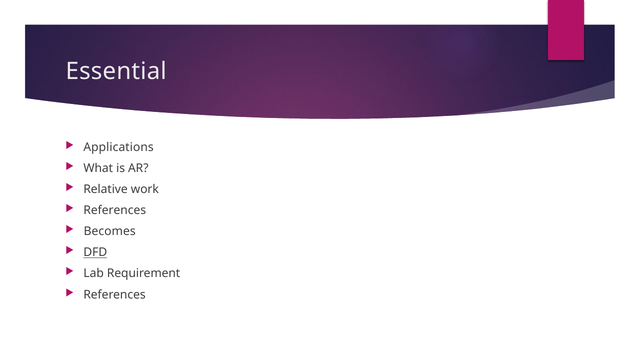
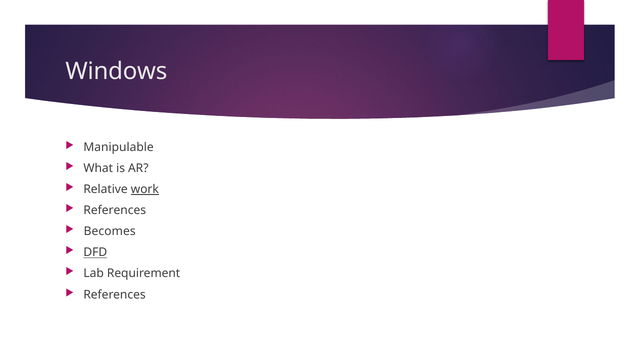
Essential: Essential -> Windows
Applications: Applications -> Manipulable
work underline: none -> present
